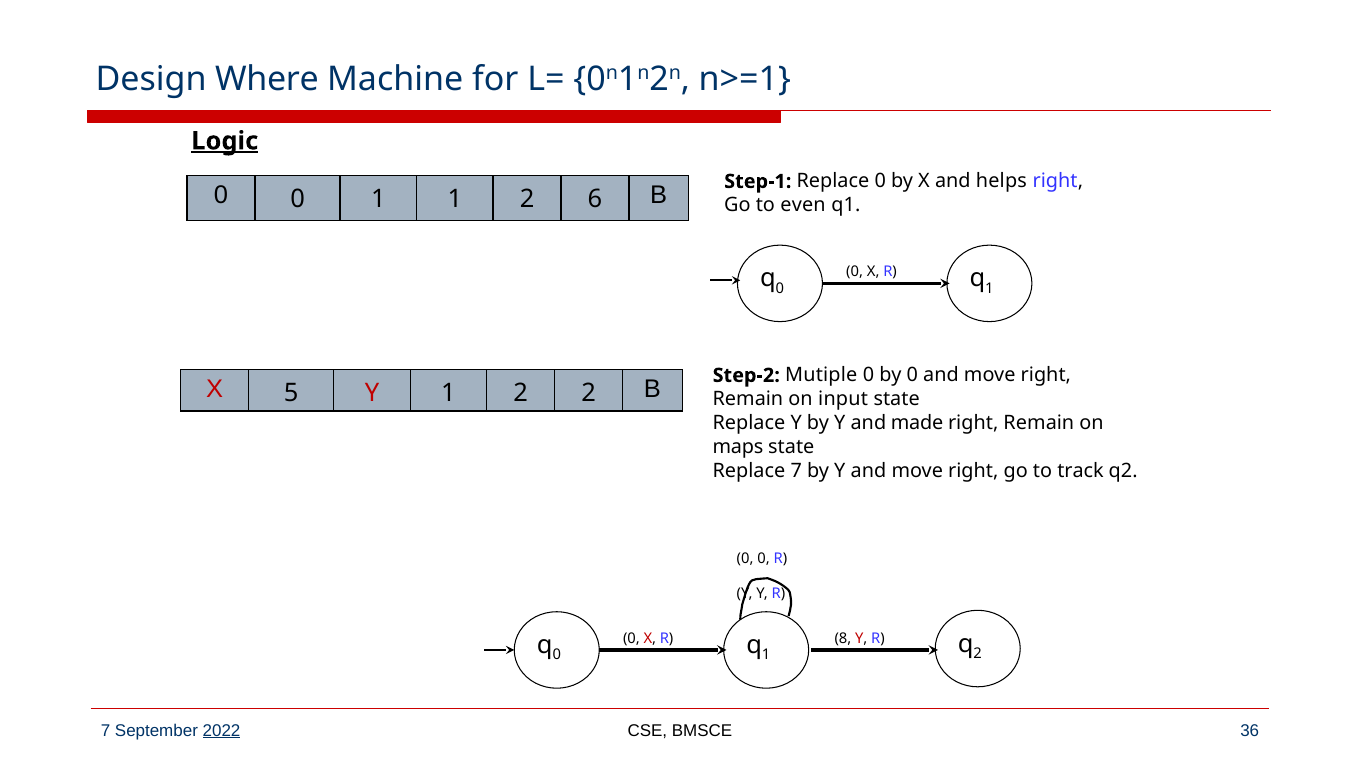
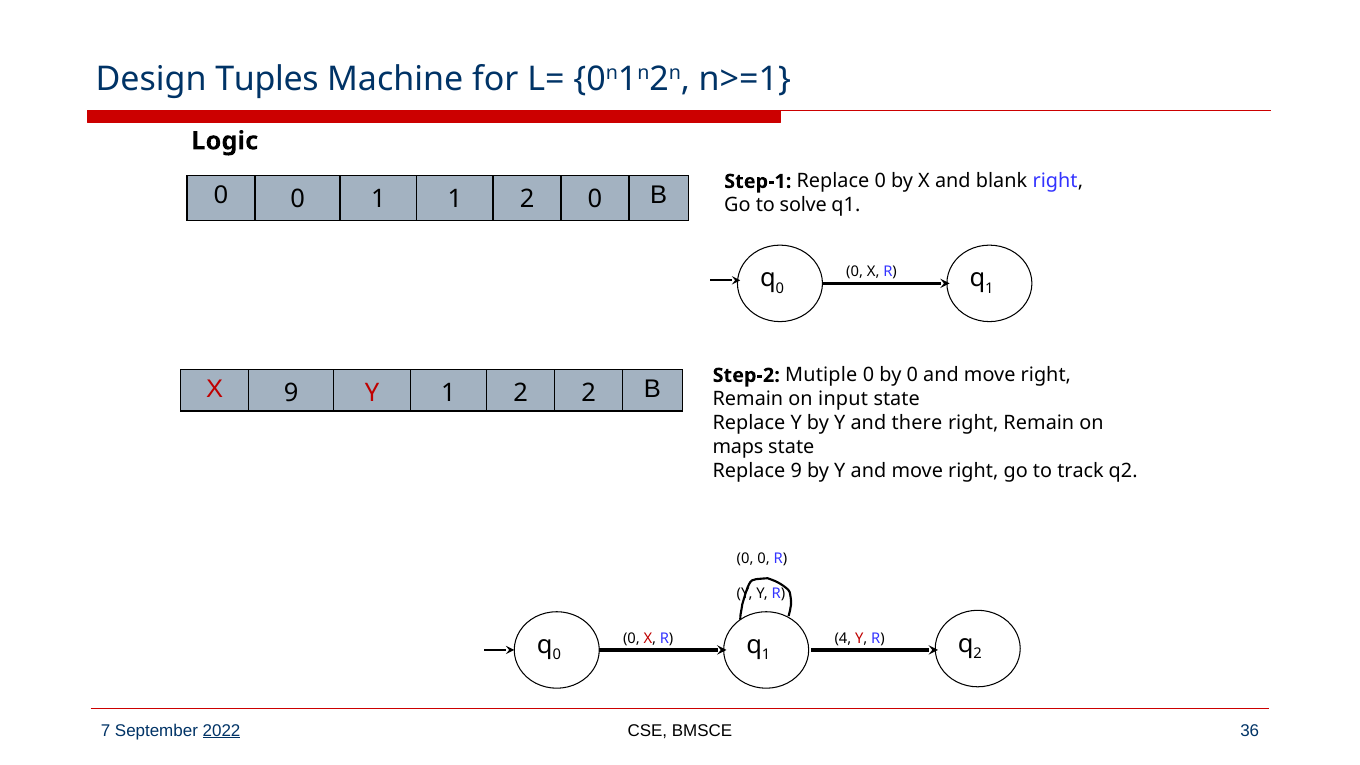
Where: Where -> Tuples
Logic underline: present -> none
helps: helps -> blank
2 6: 6 -> 0
even: even -> solve
X 5: 5 -> 9
made: made -> there
Replace 7: 7 -> 9
8: 8 -> 4
